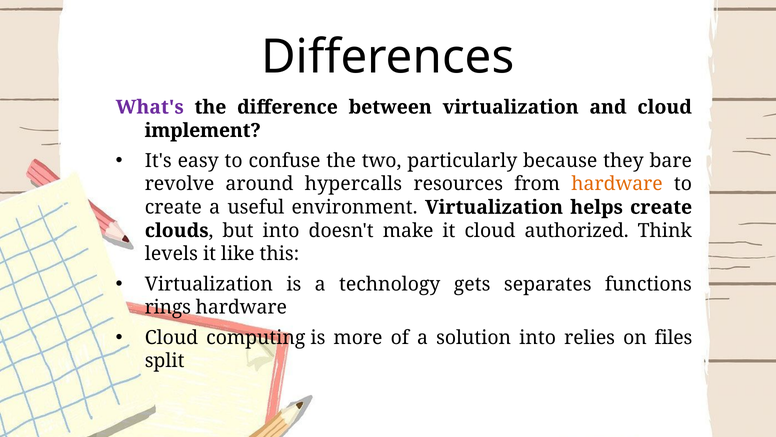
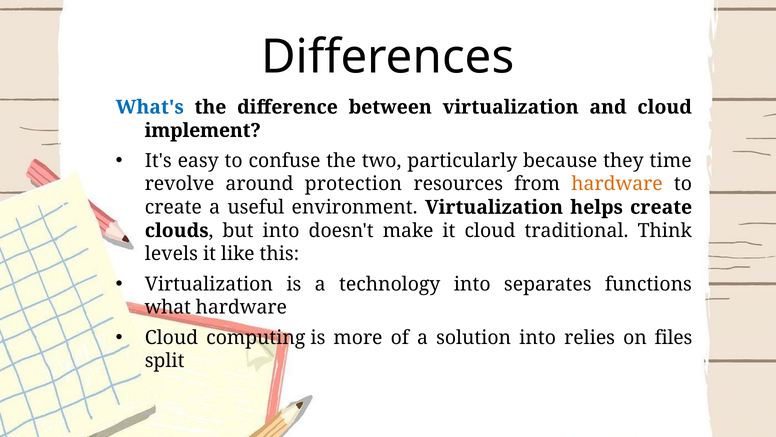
What's colour: purple -> blue
bare: bare -> time
hypercalls: hypercalls -> protection
authorized: authorized -> traditional
technology gets: gets -> into
rings: rings -> what
